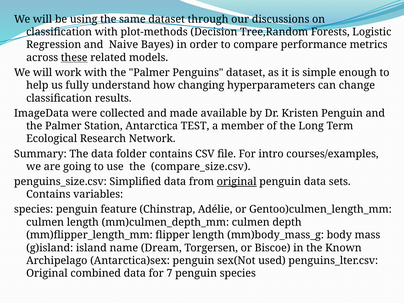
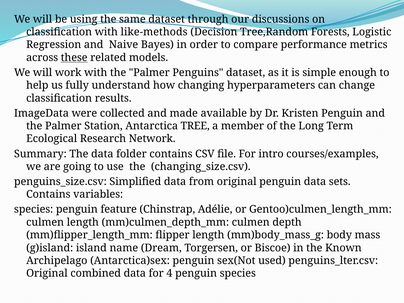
plot-methods: plot-methods -> like-methods
TEST: TEST -> TREE
compare_size.csv: compare_size.csv -> changing_size.csv
original at (237, 182) underline: present -> none
7: 7 -> 4
